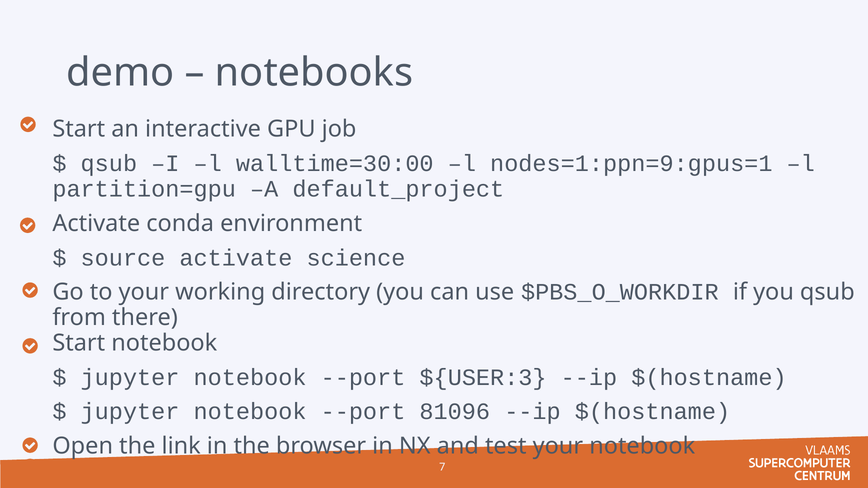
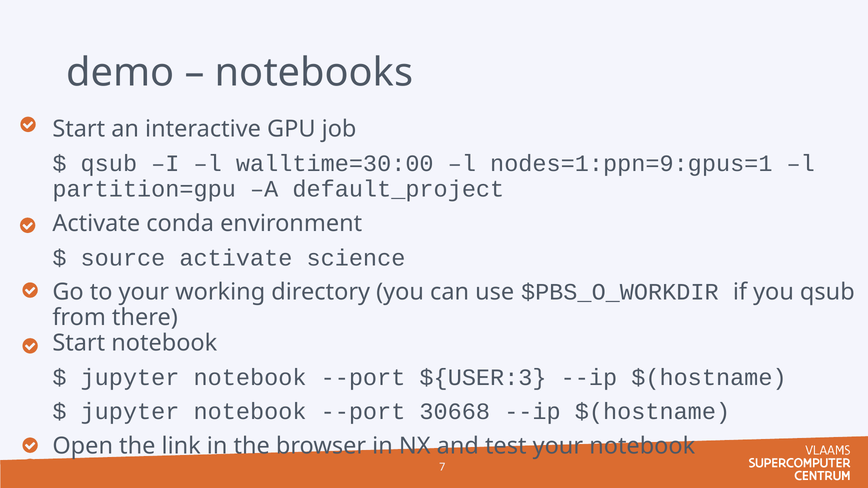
81096: 81096 -> 30668
